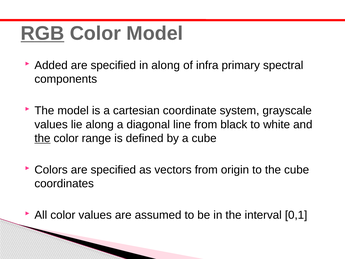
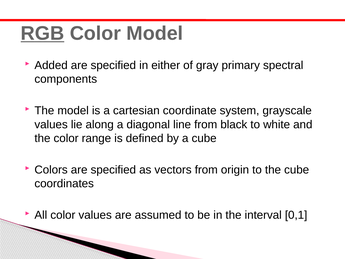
in along: along -> either
infra: infra -> gray
the at (42, 138) underline: present -> none
